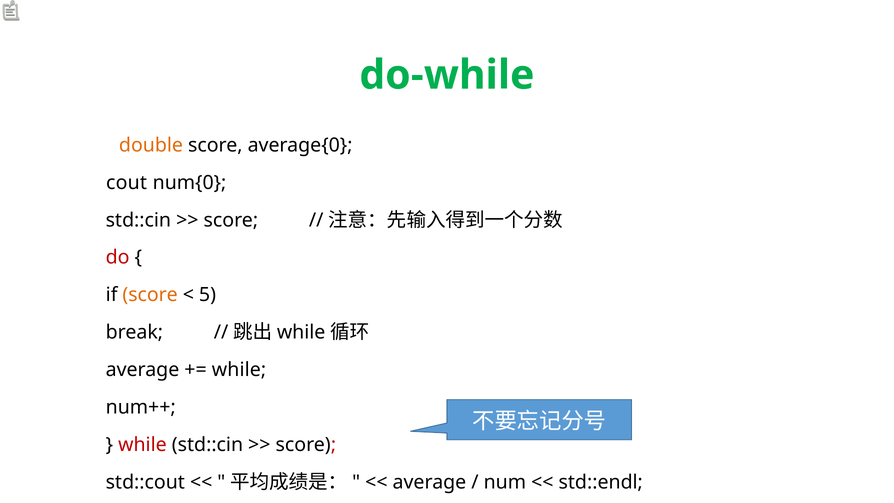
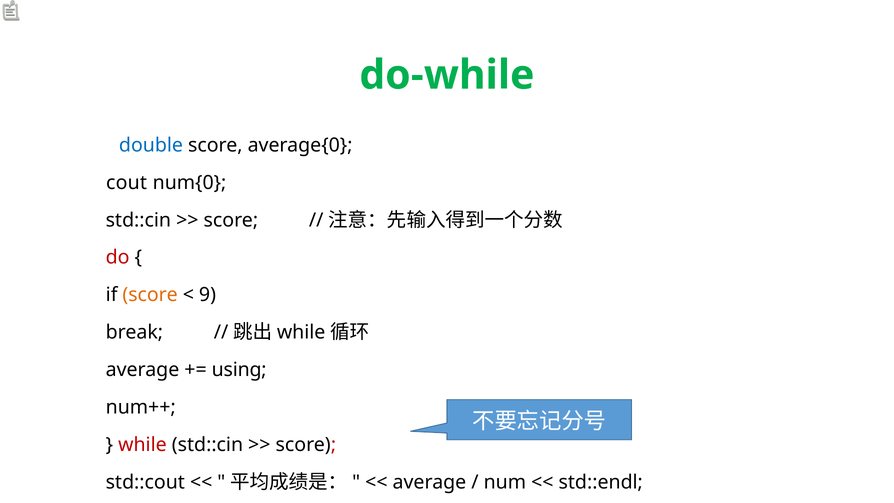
double colour: orange -> blue
5: 5 -> 9
while at (239, 370): while -> using
